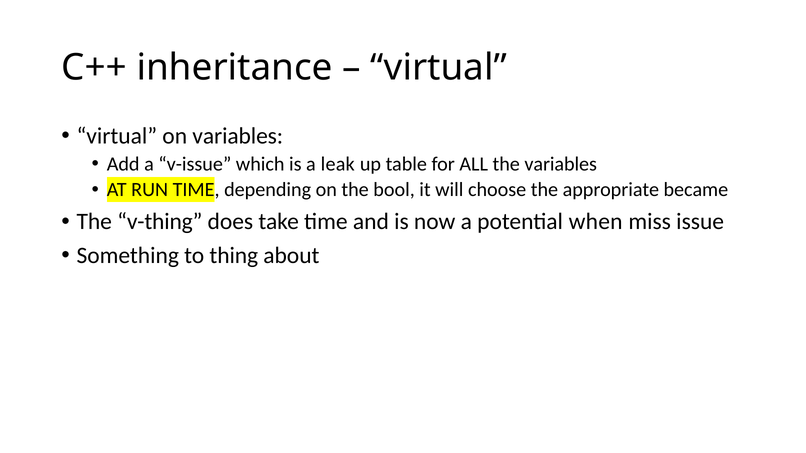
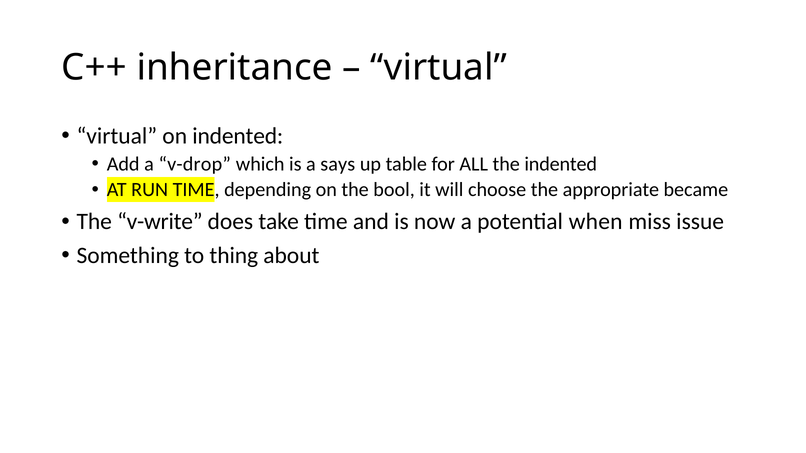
on variables: variables -> indented
v-issue: v-issue -> v-drop
leak: leak -> says
the variables: variables -> indented
v-thing: v-thing -> v-write
